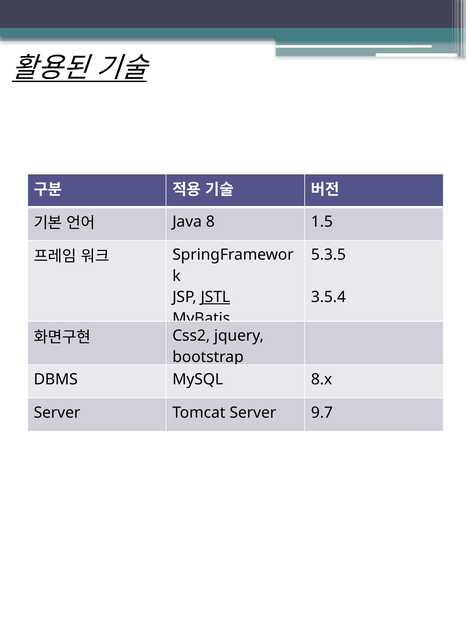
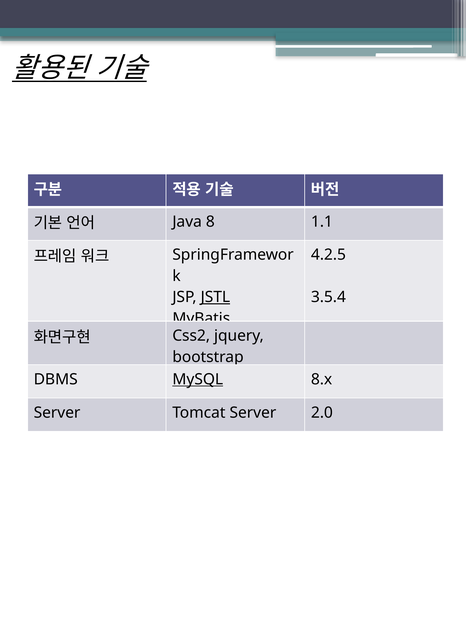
1.5: 1.5 -> 1.1
5.3.5: 5.3.5 -> 4.2.5
MySQL underline: none -> present
9.7: 9.7 -> 2.0
